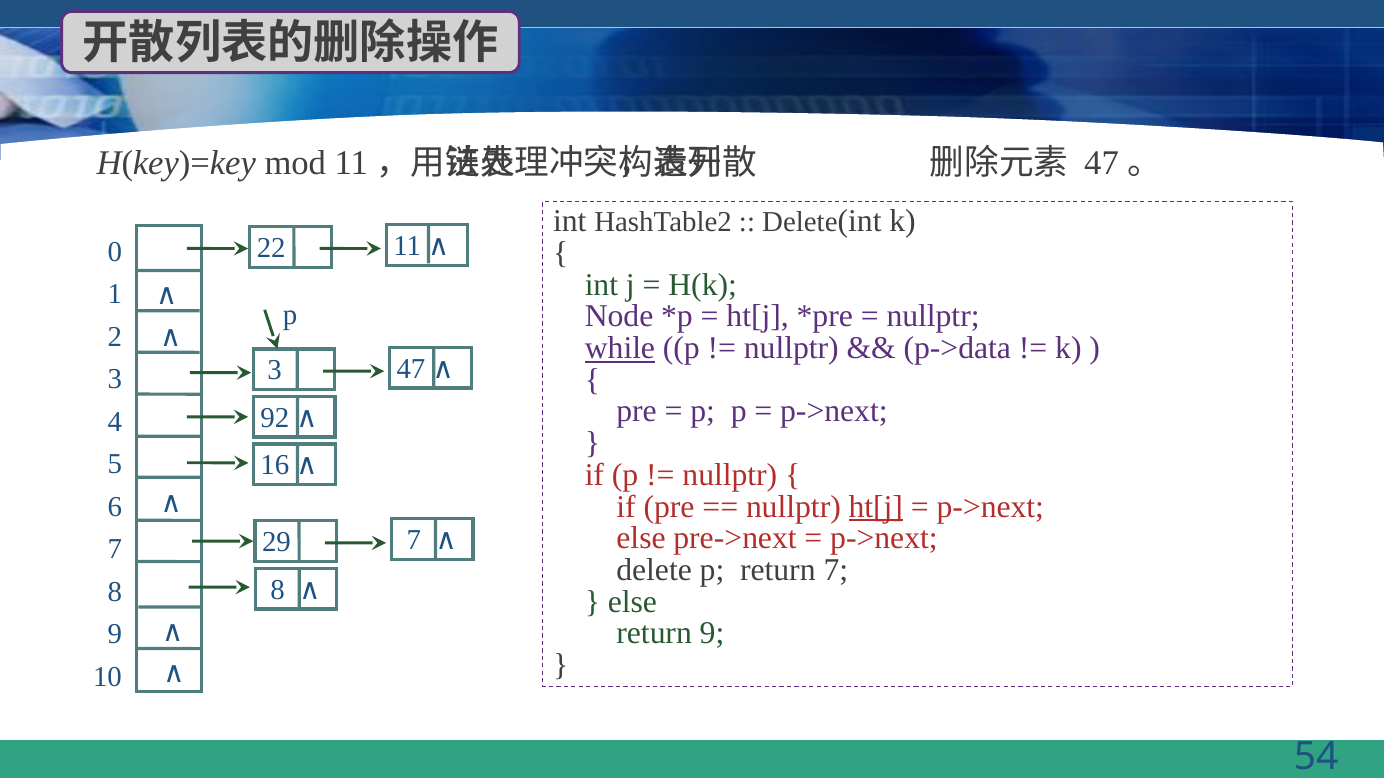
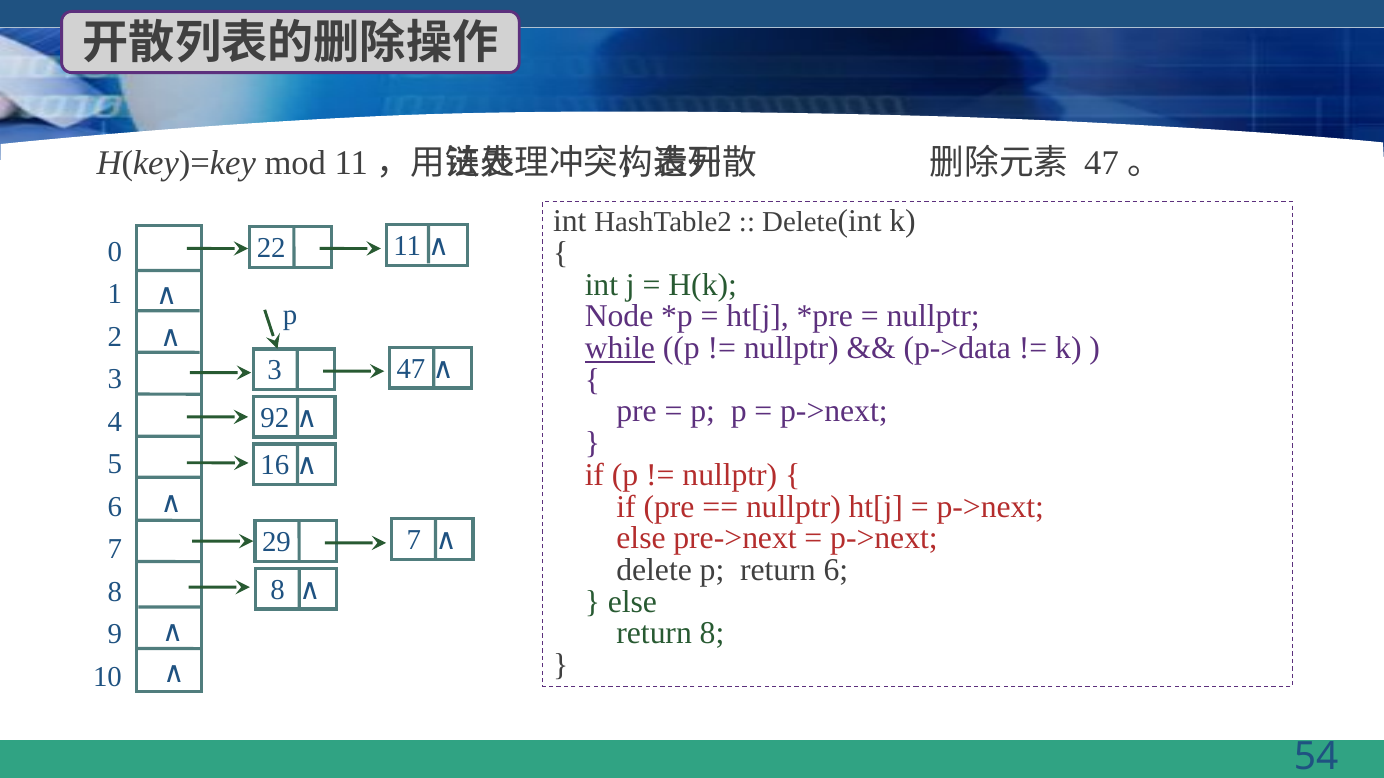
ht[j at (876, 507) underline: present -> none
return 7: 7 -> 6
return 9: 9 -> 8
